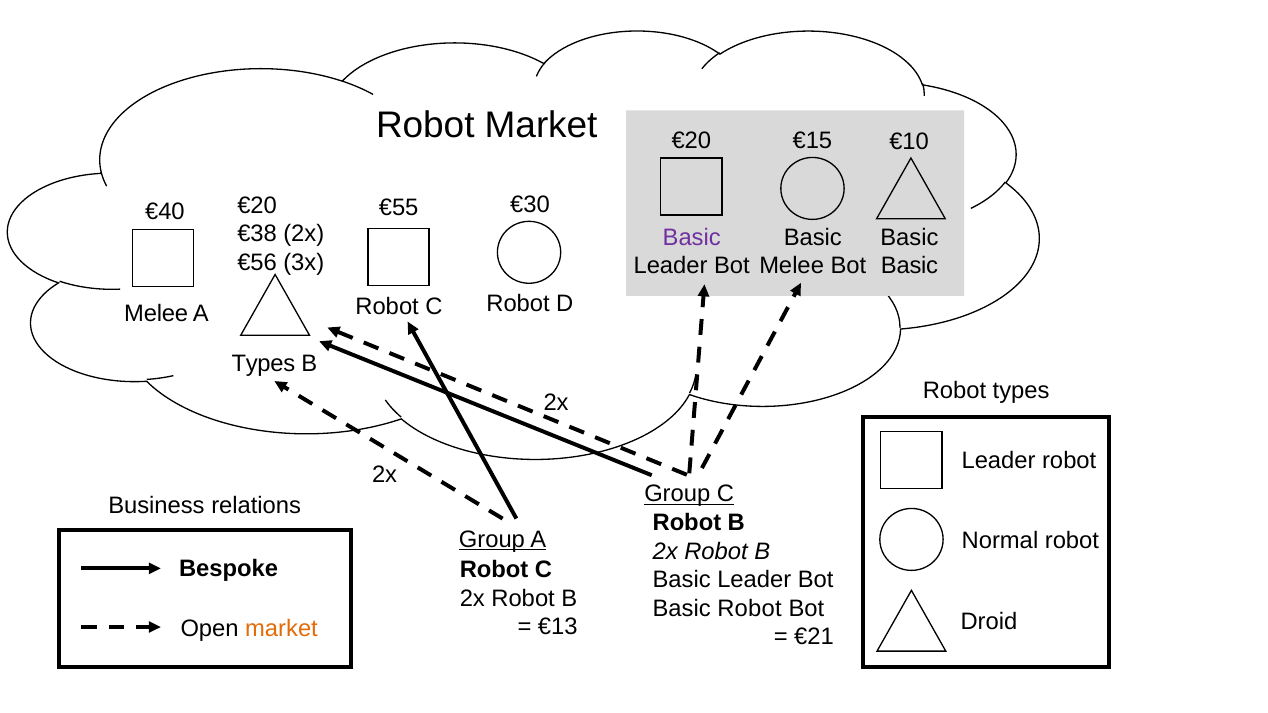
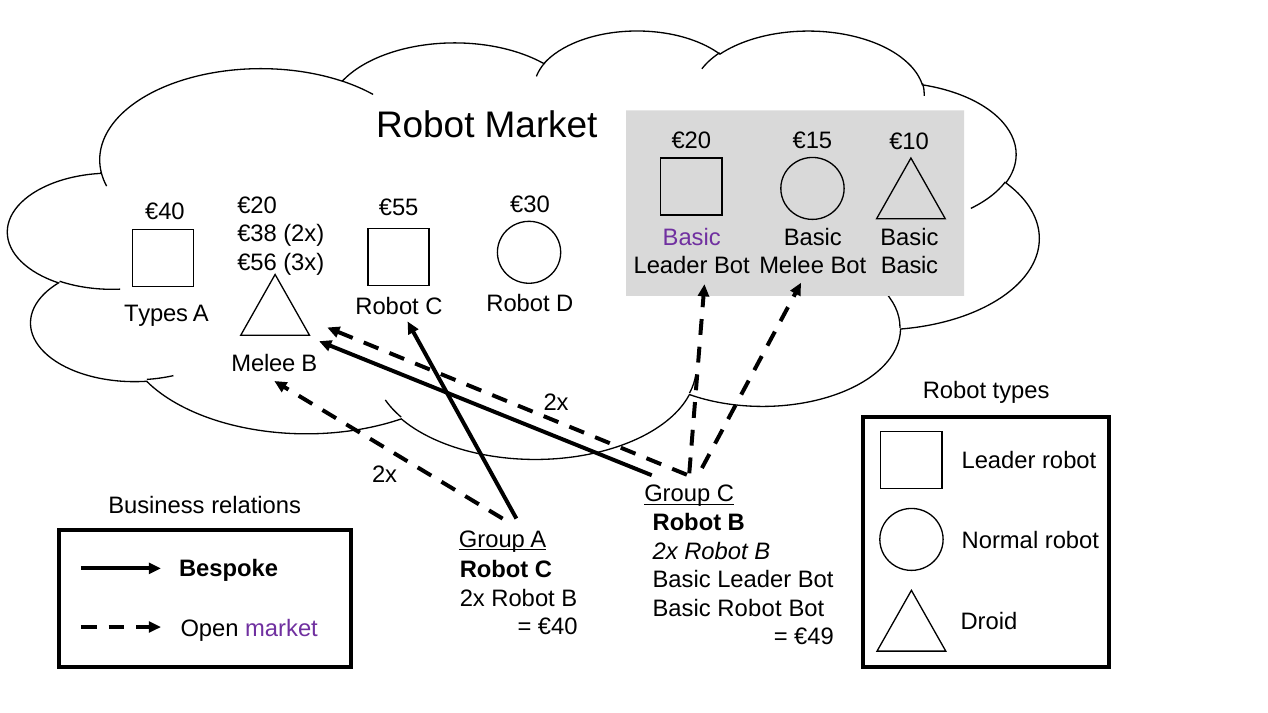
Melee at (156, 314): Melee -> Types
Types at (263, 364): Types -> Melee
€13 at (558, 627): €13 -> €40
market at (281, 629) colour: orange -> purple
€21: €21 -> €49
